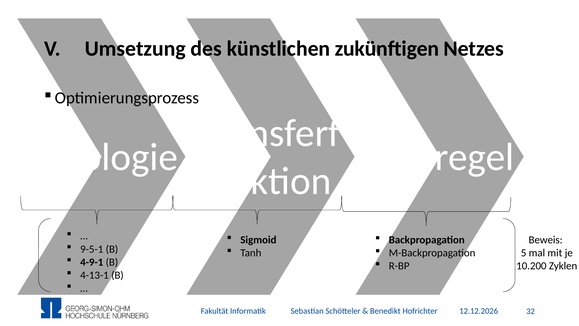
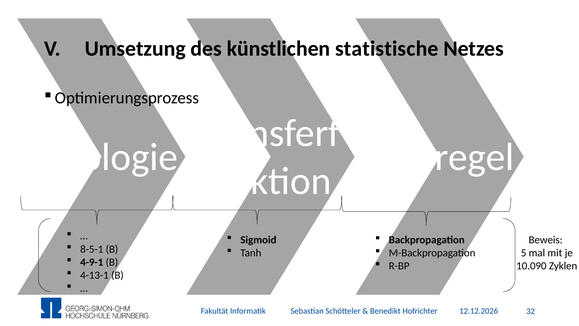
zukünftigen: zukünftigen -> statistische
9-5-1: 9-5-1 -> 8-5-1
10.200: 10.200 -> 10.090
